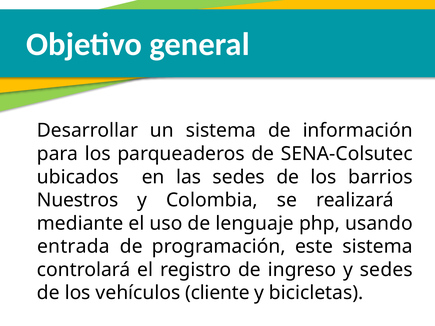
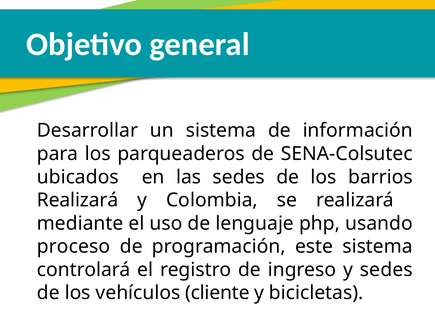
Nuestros at (78, 200): Nuestros -> Realizará
entrada: entrada -> proceso
